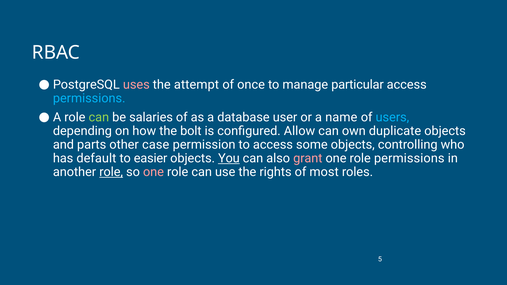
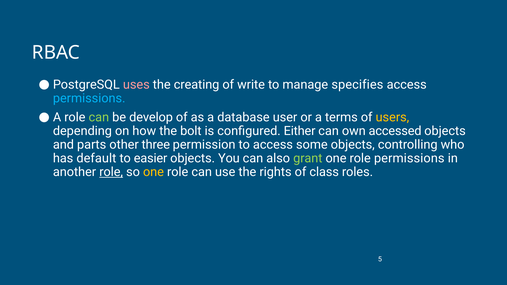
attempt: attempt -> creating
once: once -> write
particular: particular -> specifies
salaries: salaries -> develop
name: name -> terms
users colour: light blue -> yellow
Allow: Allow -> Either
duplicate: duplicate -> accessed
case: case -> three
You underline: present -> none
grant colour: pink -> light green
one at (153, 172) colour: pink -> yellow
most: most -> class
